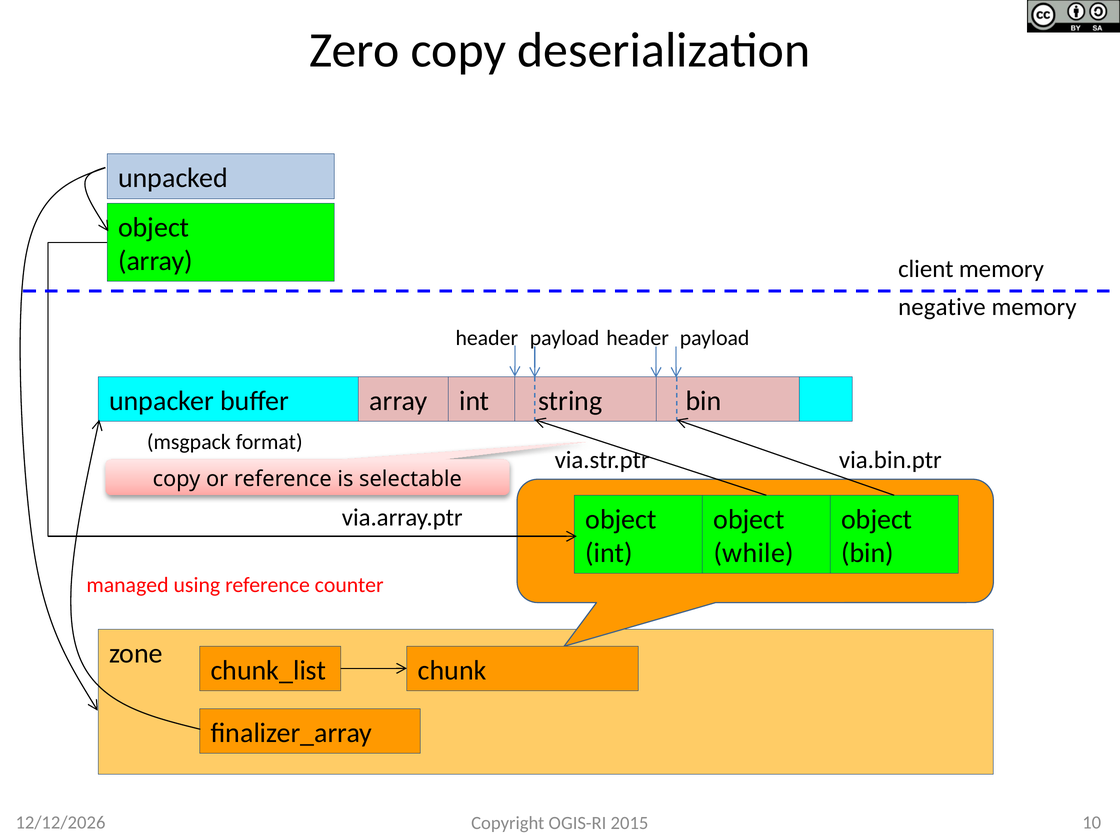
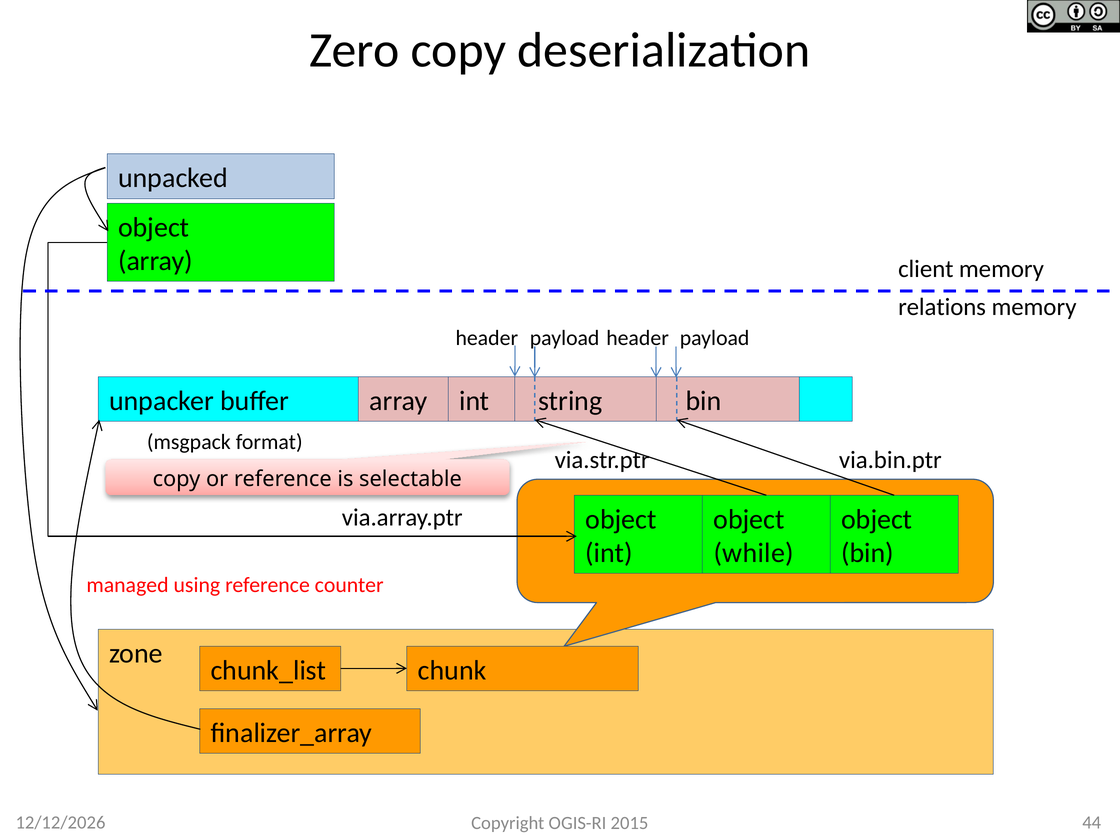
negative: negative -> relations
10: 10 -> 44
